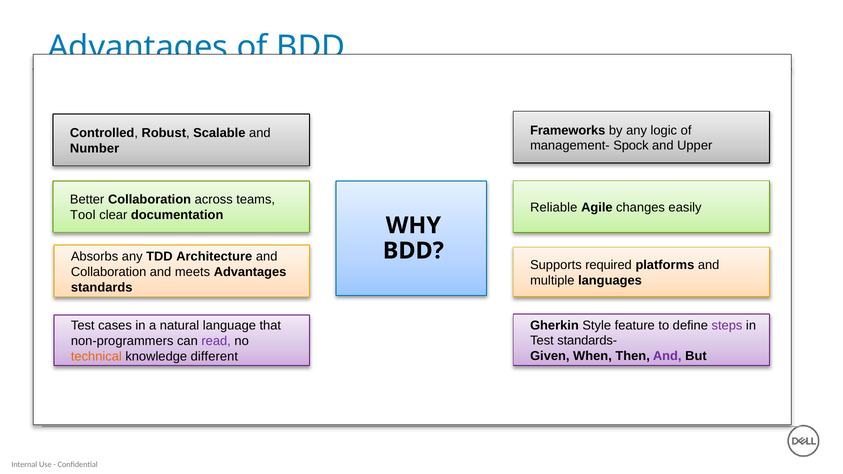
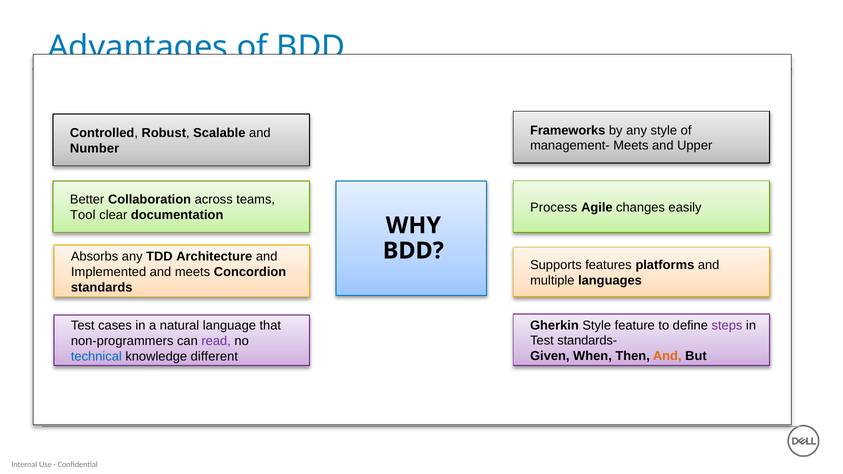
any logic: logic -> style
management- Spock: Spock -> Meets
Reliable: Reliable -> Process
required: required -> features
Collaboration at (109, 272): Collaboration -> Implemented
meets Advantages: Advantages -> Concordion
And at (667, 356) colour: purple -> orange
technical colour: orange -> blue
